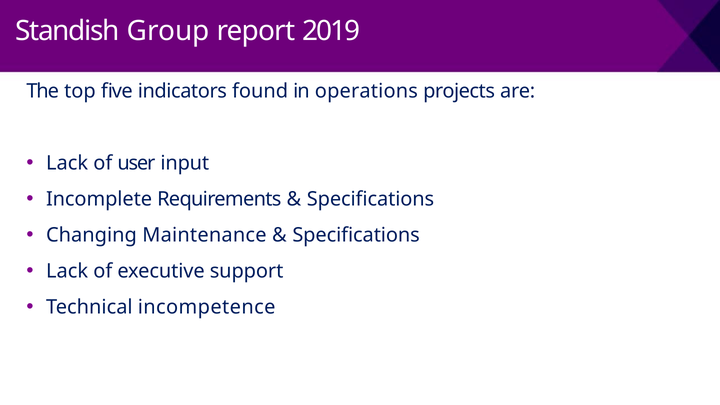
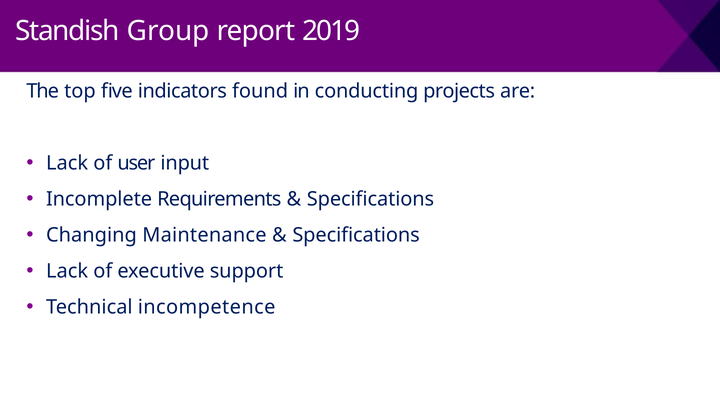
operations: operations -> conducting
